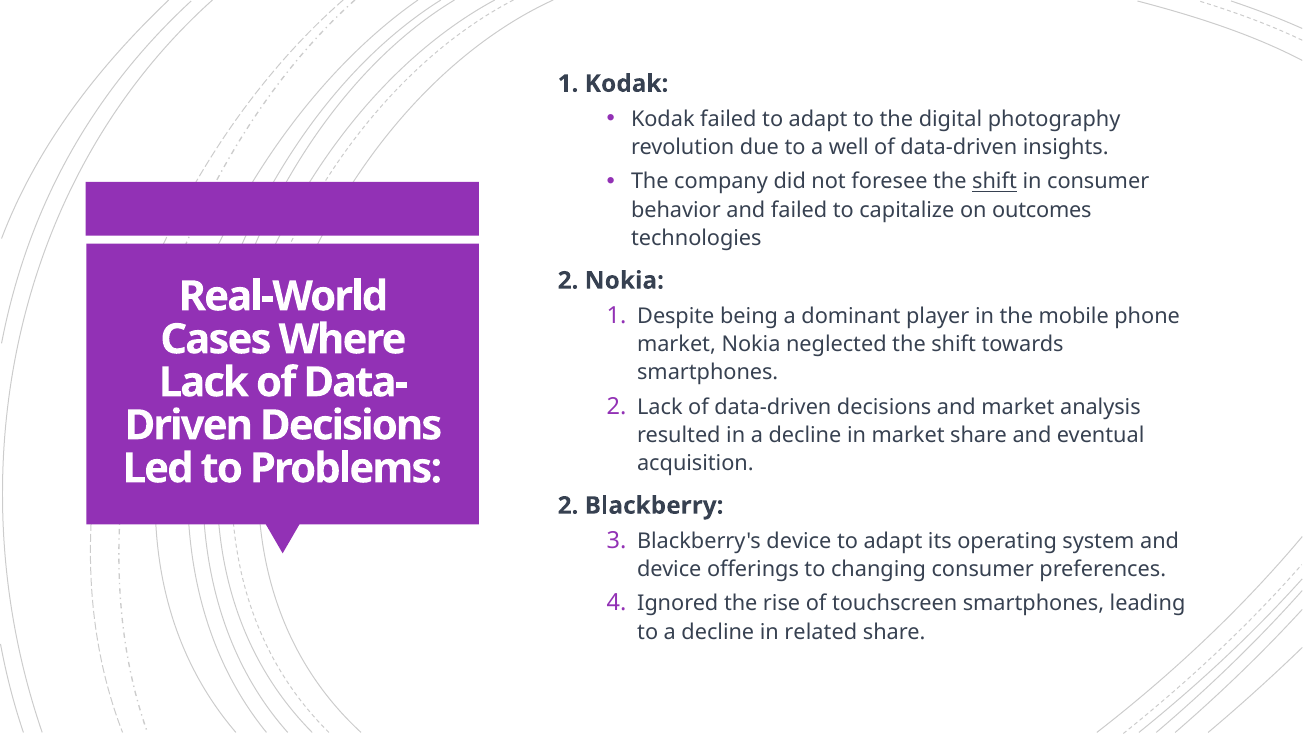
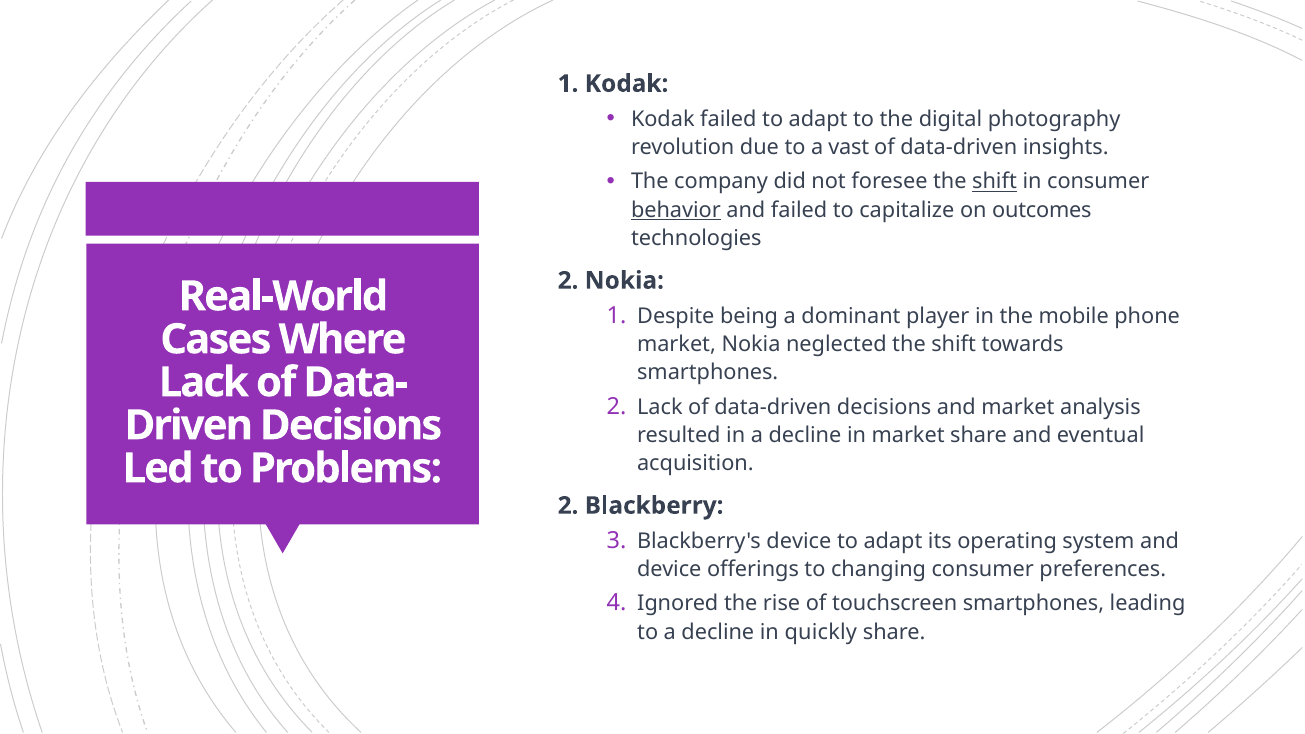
well: well -> vast
behavior underline: none -> present
related: related -> quickly
